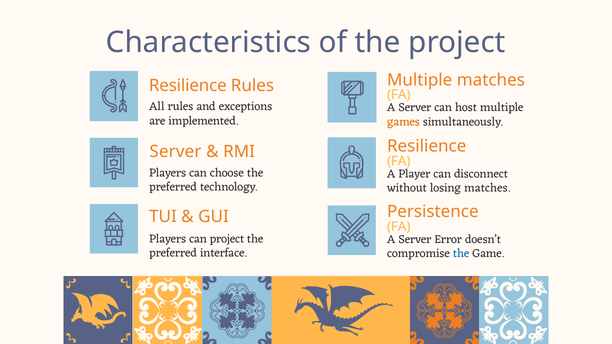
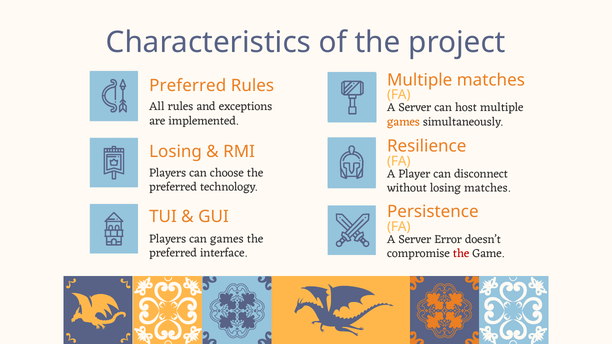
Resilience at (188, 86): Resilience -> Preferred
Server at (175, 152): Server -> Losing
can project: project -> games
the at (461, 254) colour: blue -> red
